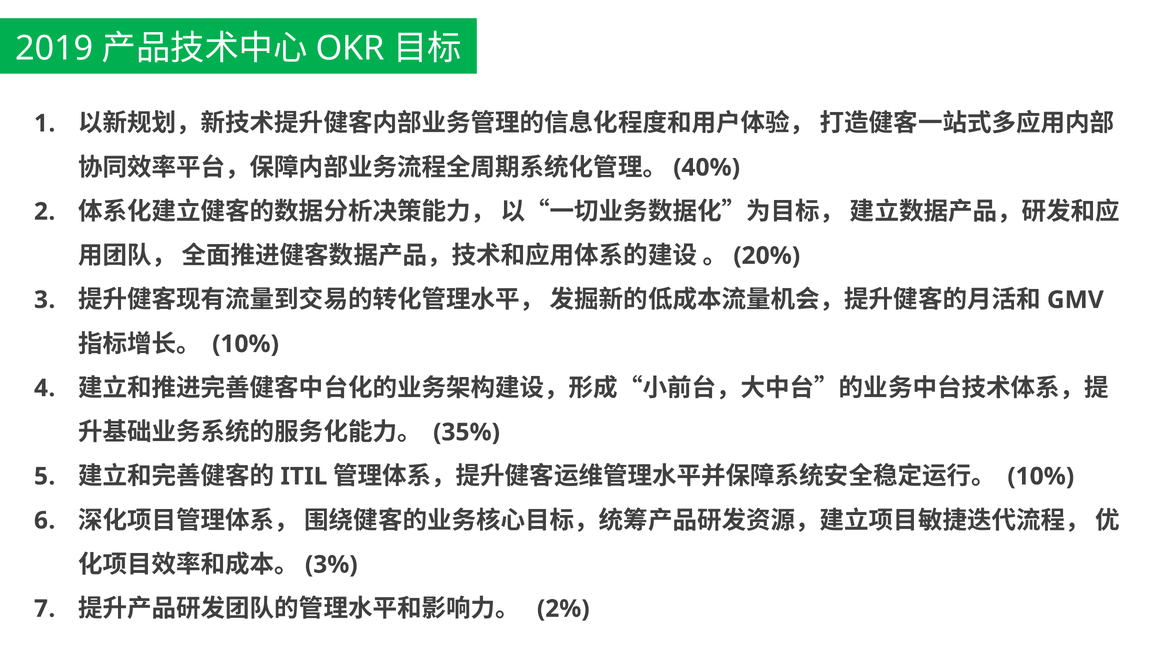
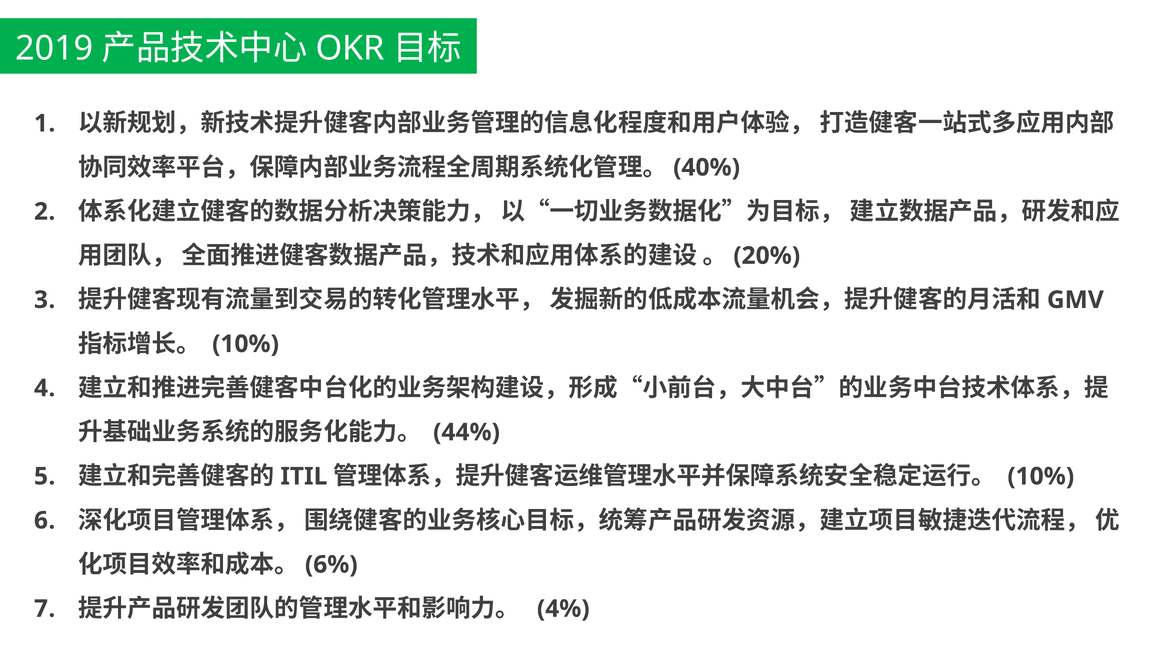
35%: 35% -> 44%
3%: 3% -> 6%
2%: 2% -> 4%
